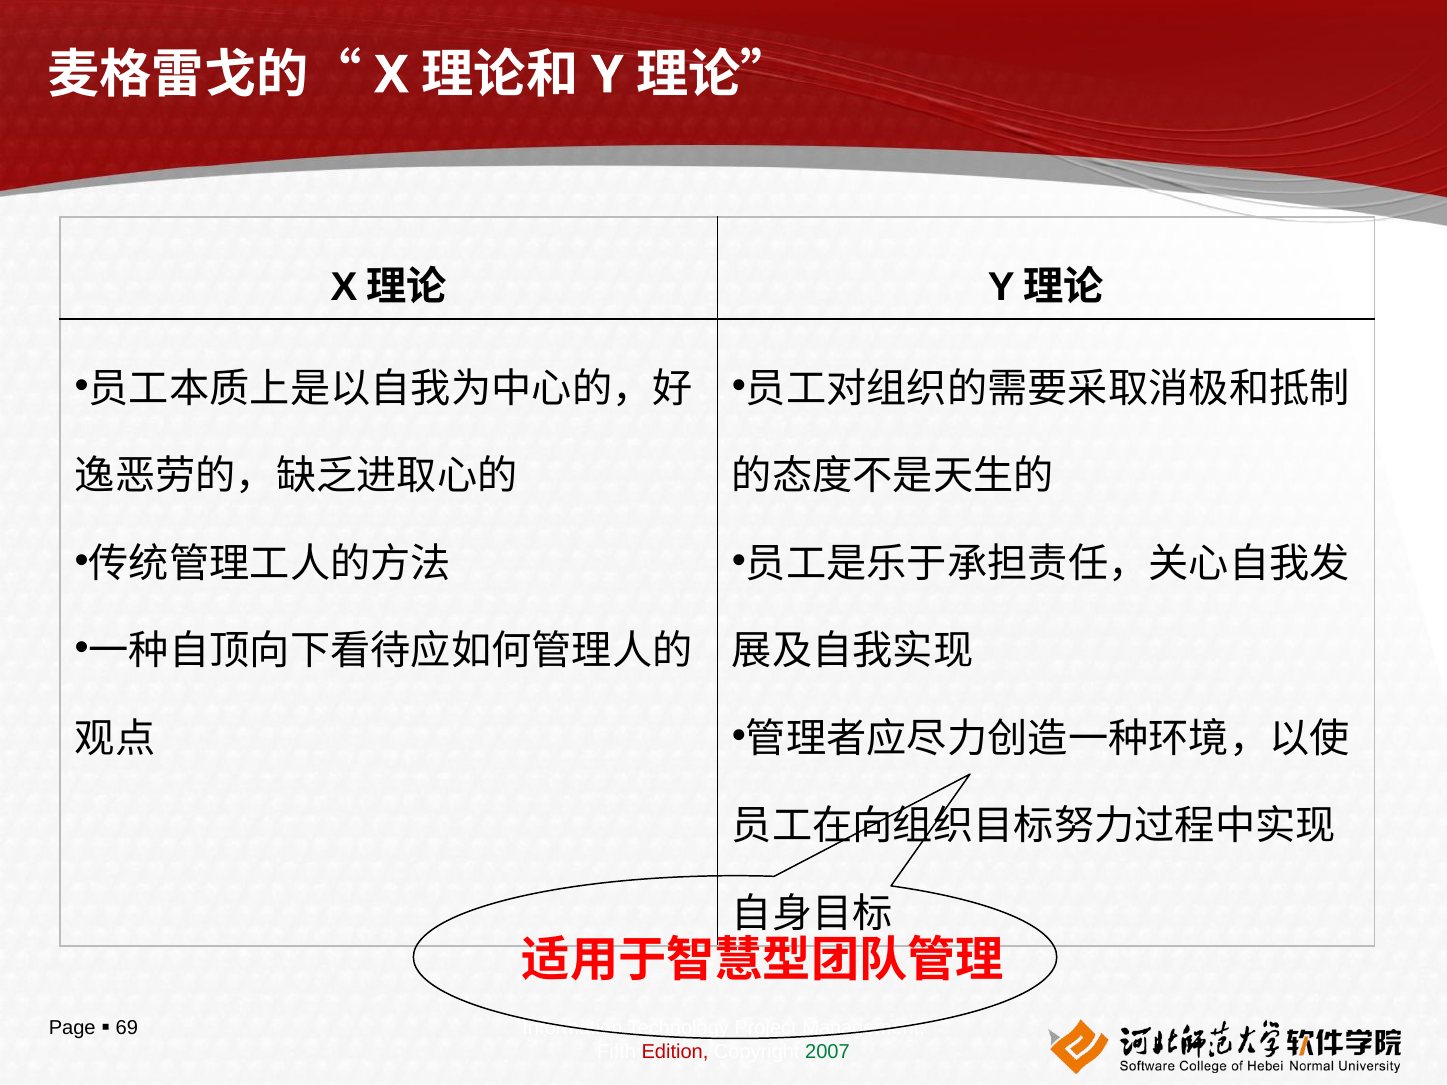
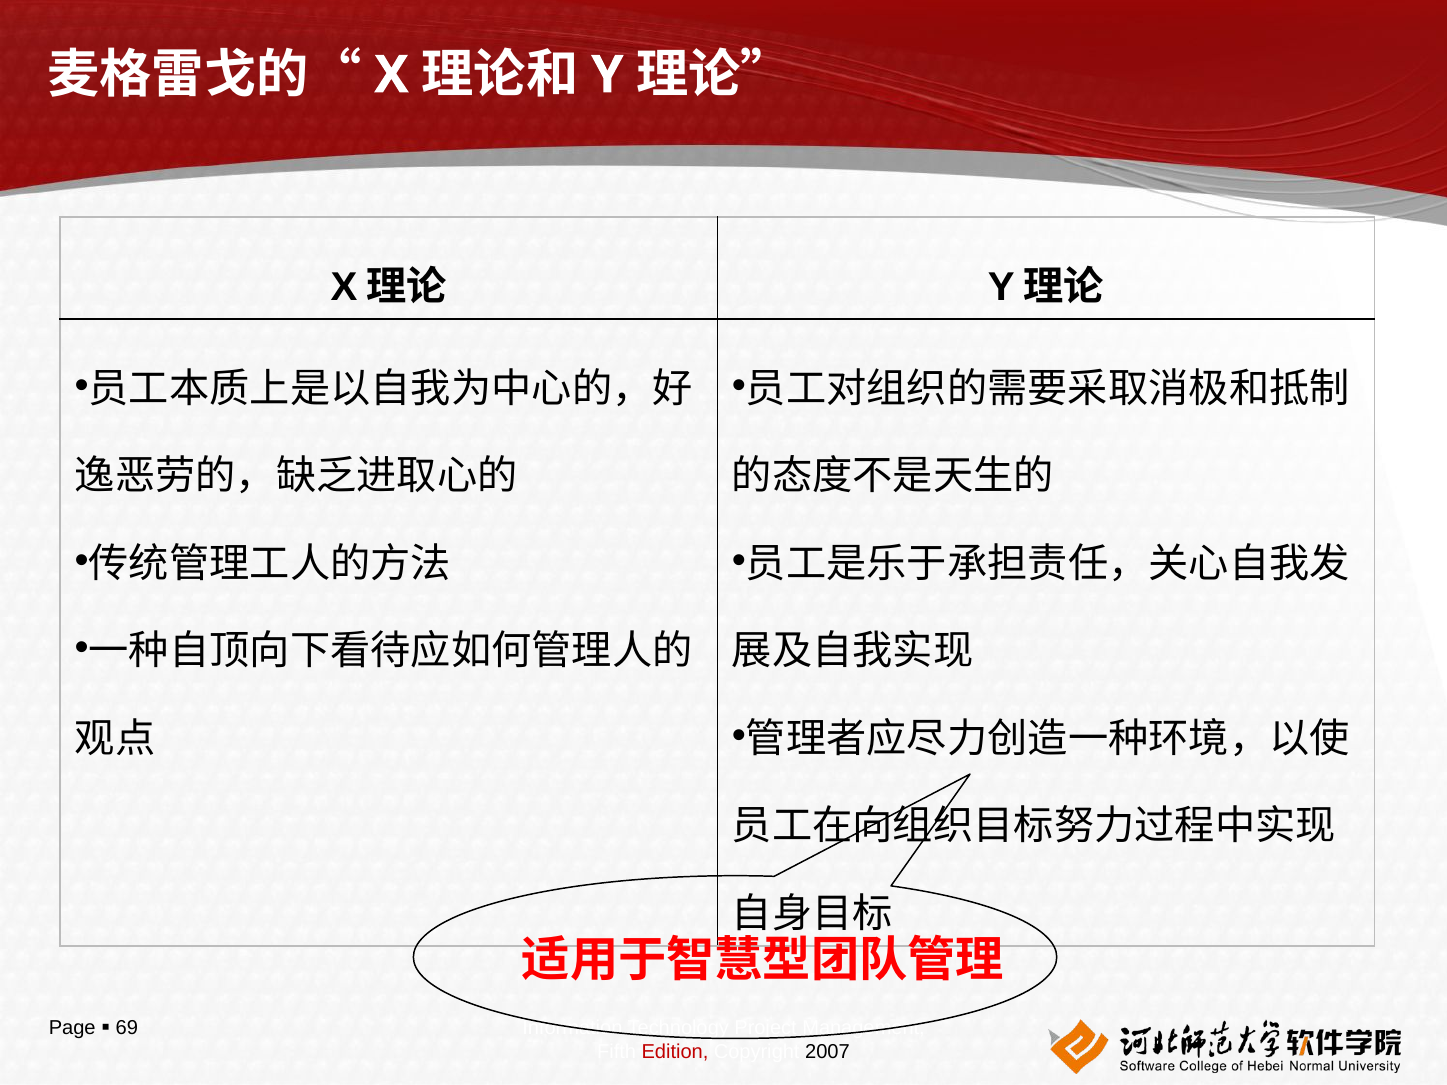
2007 colour: green -> black
